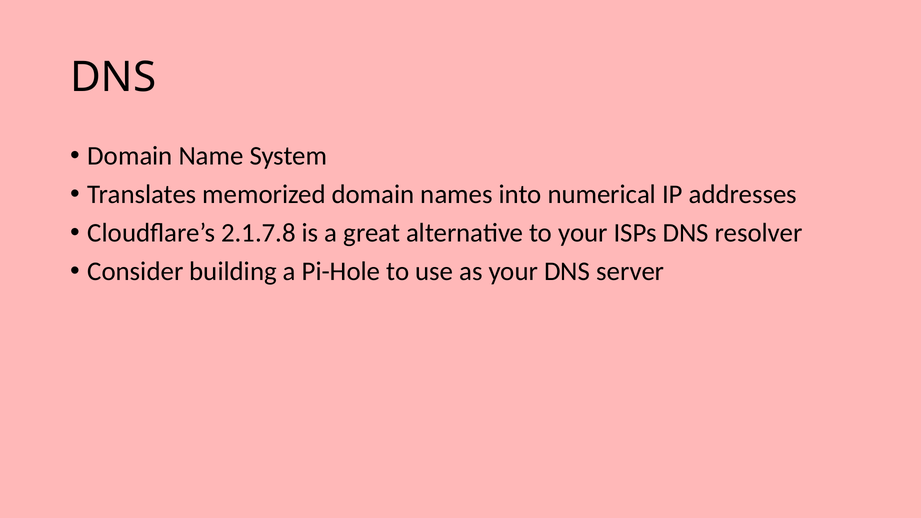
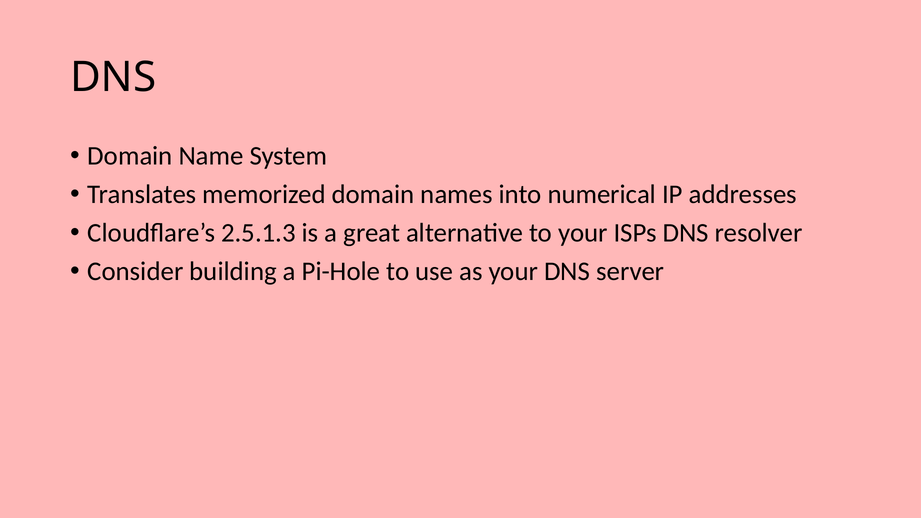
2.1.7.8: 2.1.7.8 -> 2.5.1.3
